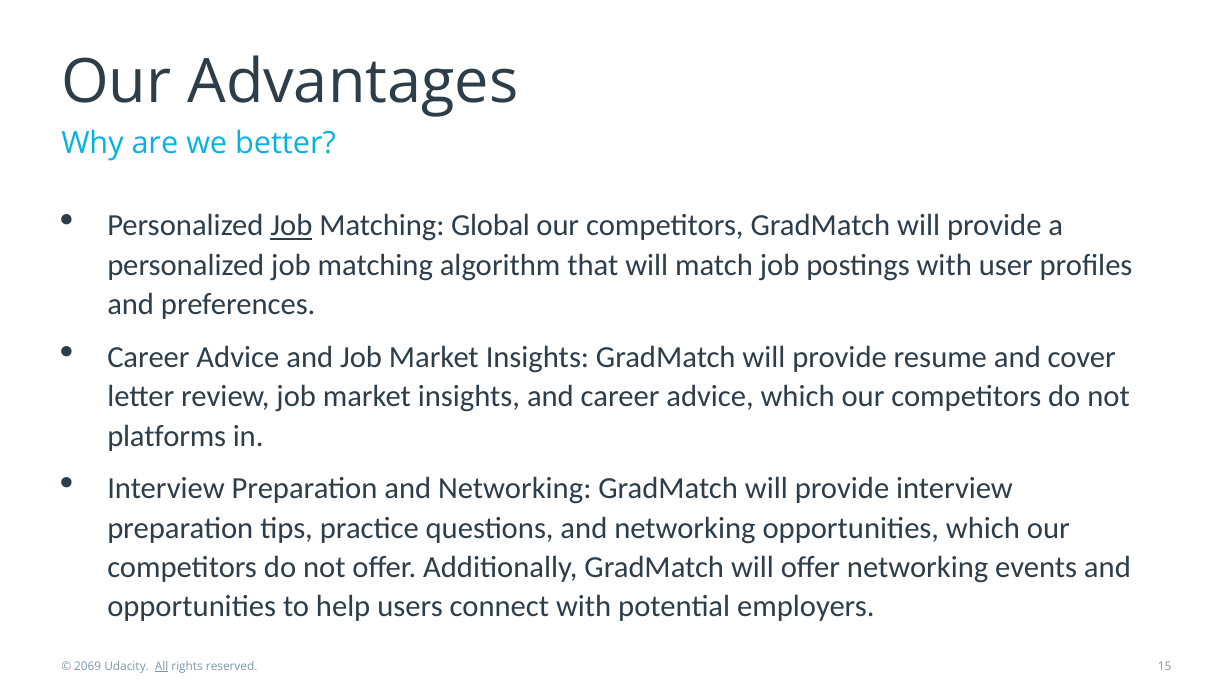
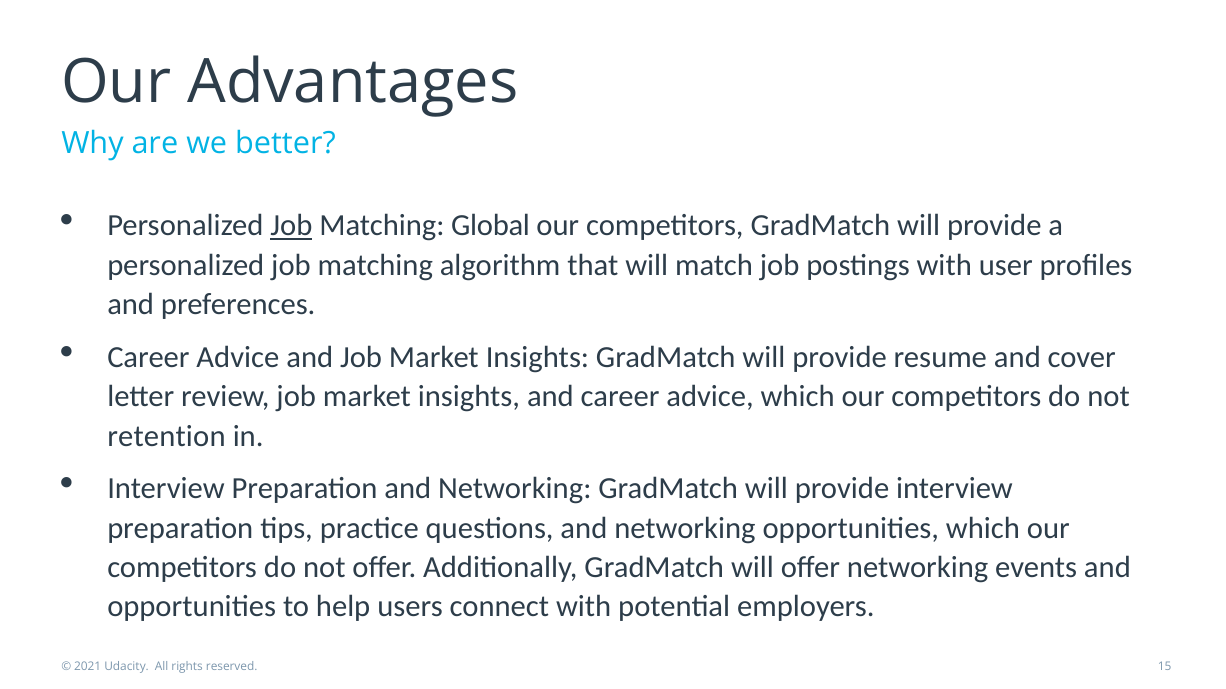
platforms: platforms -> retention
2069: 2069 -> 2021
All underline: present -> none
